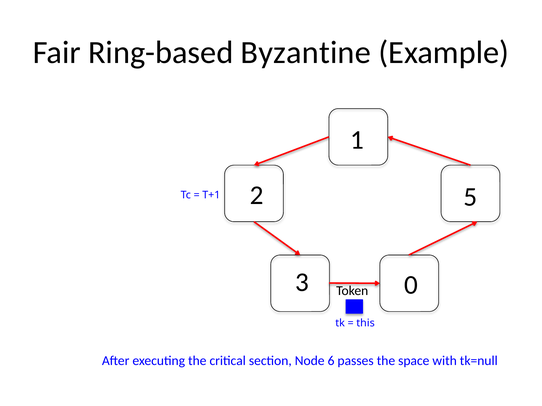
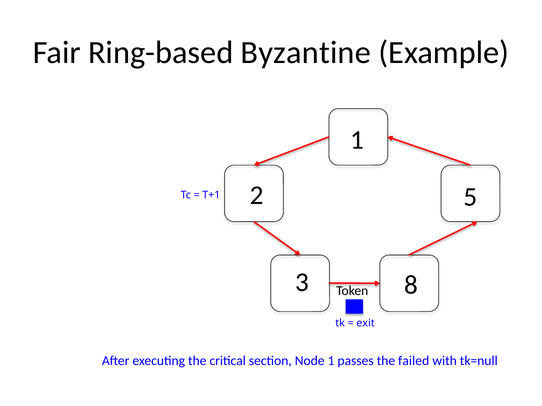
0: 0 -> 8
this: this -> exit
Node 6: 6 -> 1
space: space -> failed
